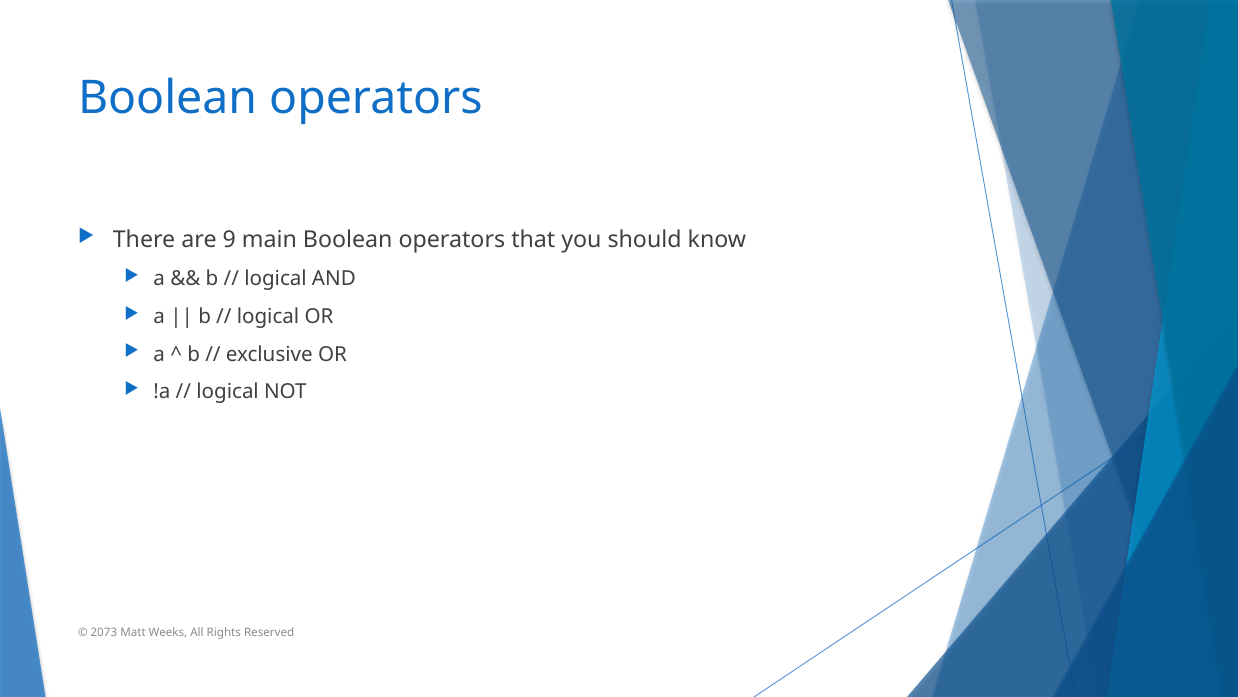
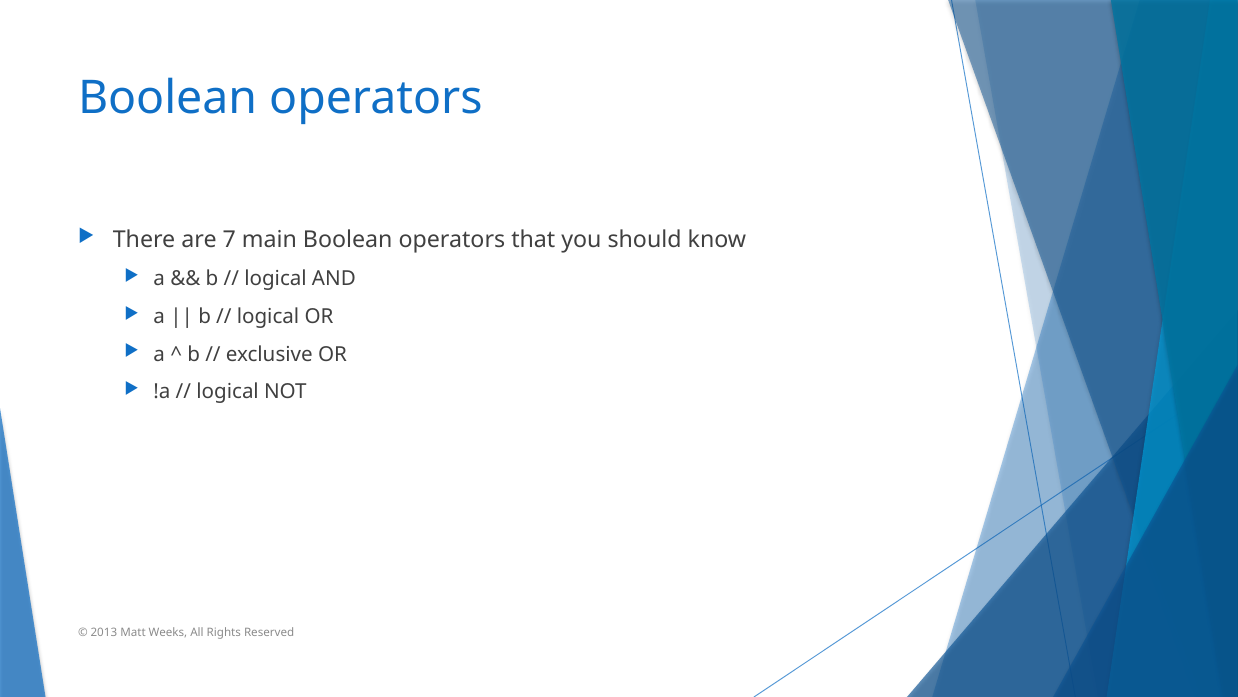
9: 9 -> 7
2073: 2073 -> 2013
